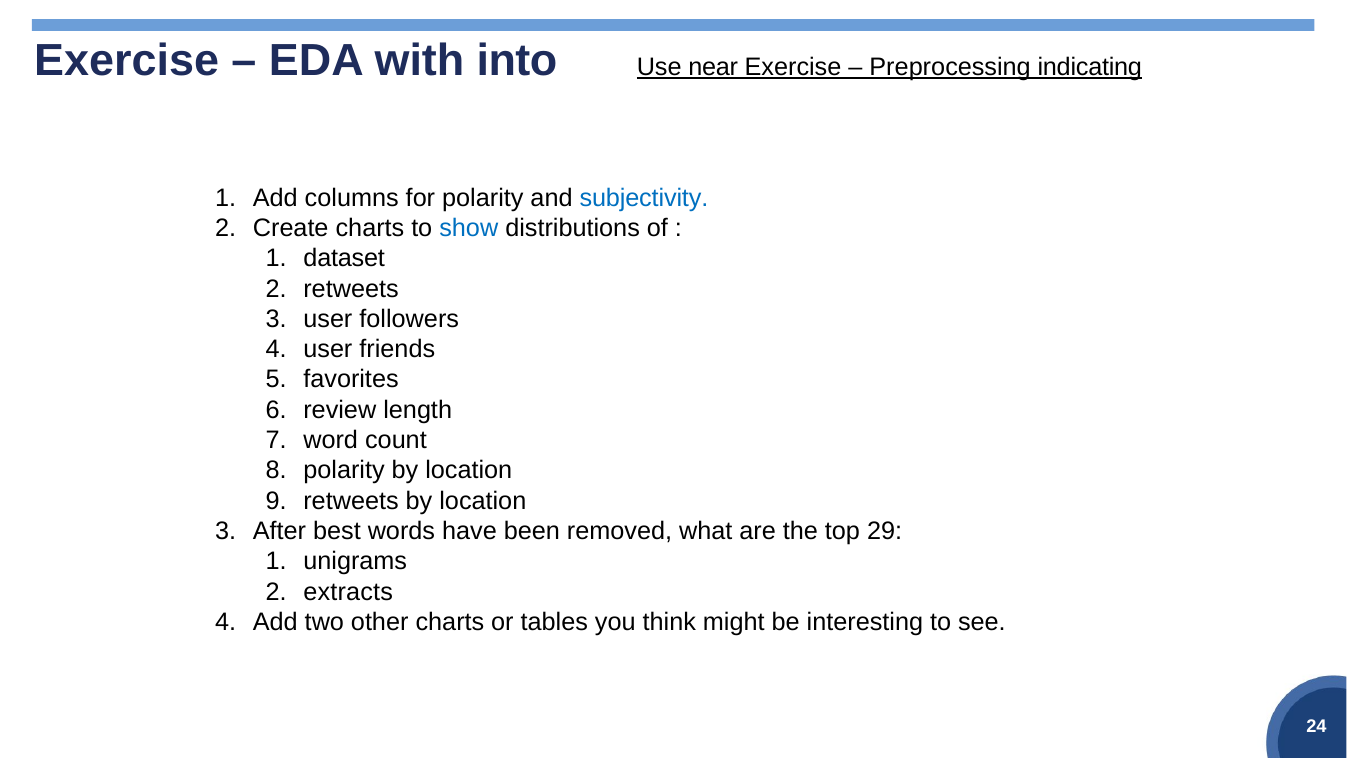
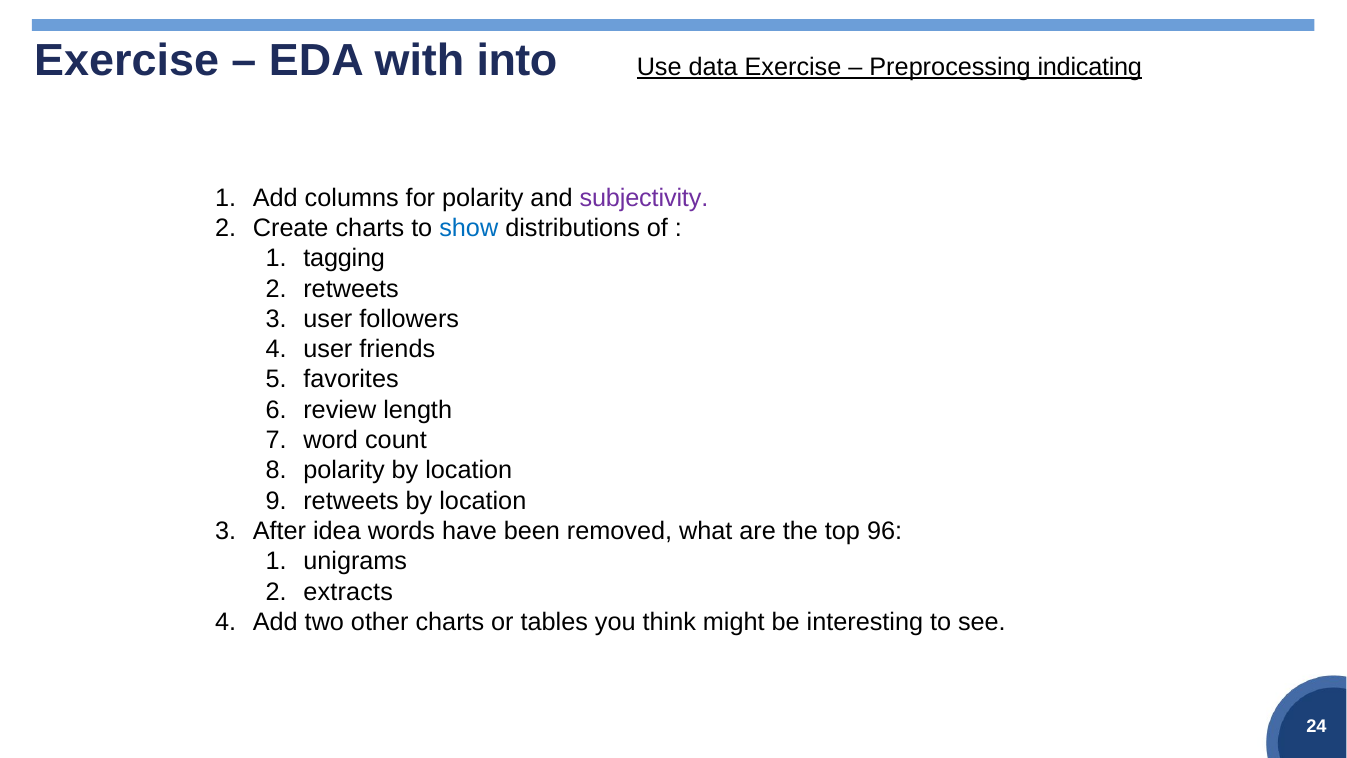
near: near -> data
subjectivity colour: blue -> purple
dataset: dataset -> tagging
best: best -> idea
29: 29 -> 96
